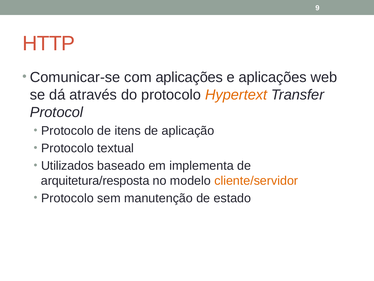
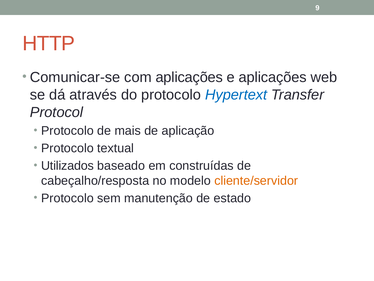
Hypertext colour: orange -> blue
itens: itens -> mais
implementa: implementa -> construídas
arquitetura/resposta: arquitetura/resposta -> cabeçalho/resposta
